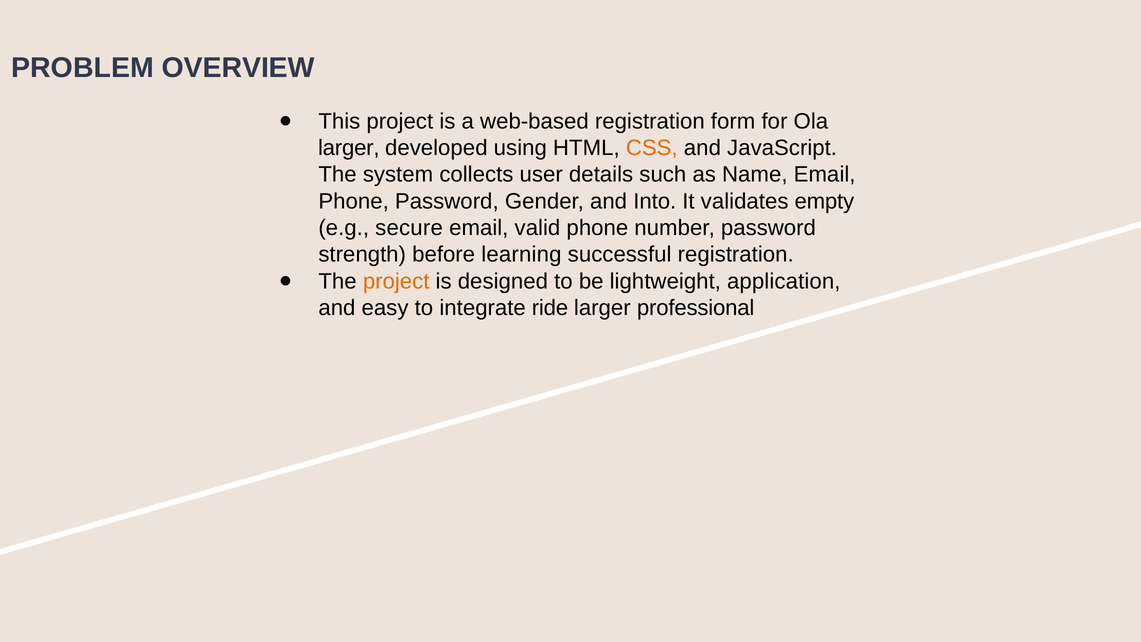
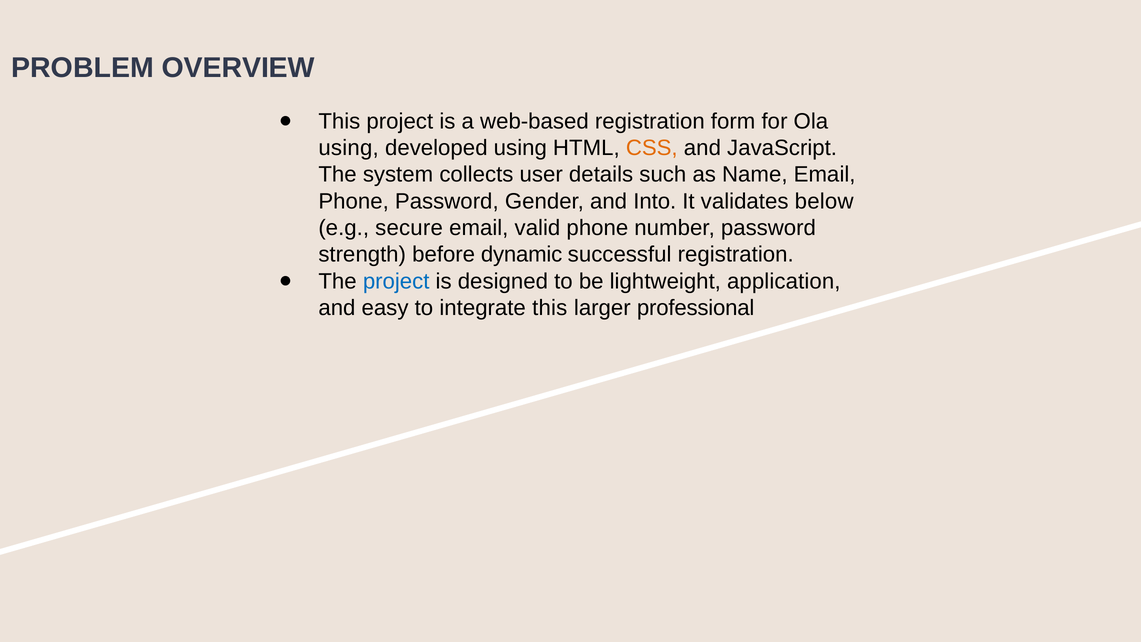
larger at (349, 148): larger -> using
empty: empty -> below
learning: learning -> dynamic
project at (396, 281) colour: orange -> blue
integrate ride: ride -> this
